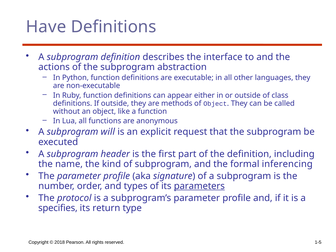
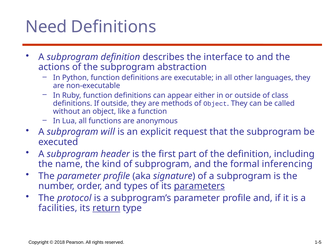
Have: Have -> Need
specifies: specifies -> facilities
return underline: none -> present
